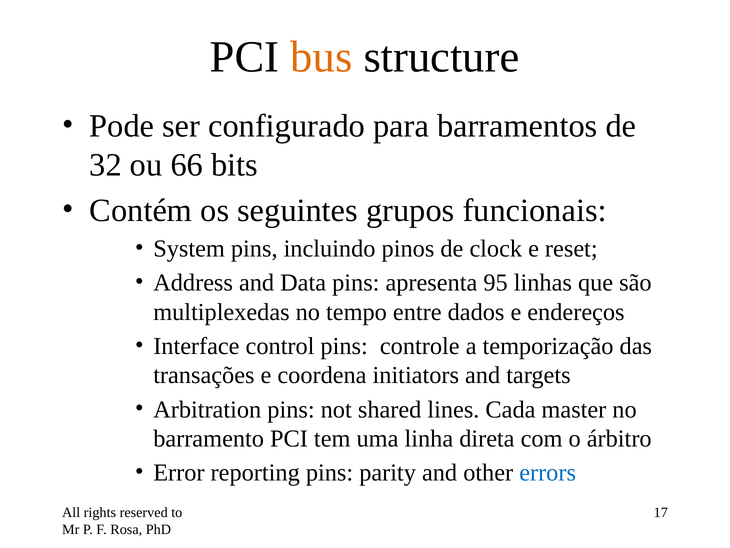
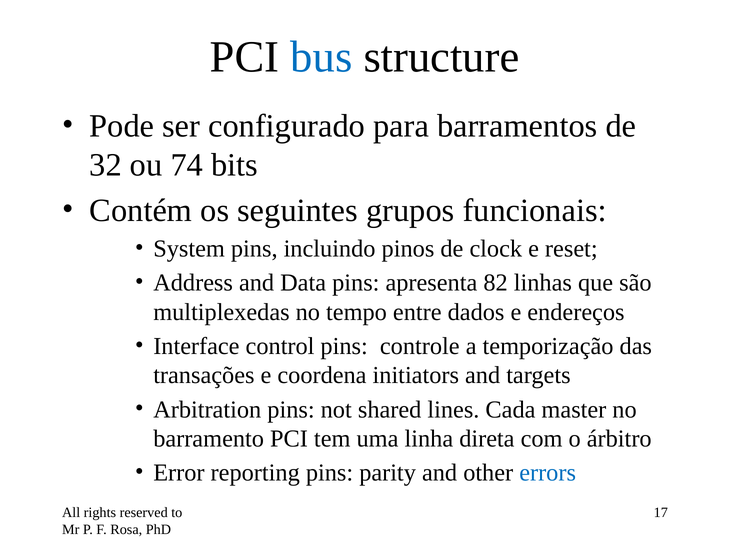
bus colour: orange -> blue
66: 66 -> 74
95: 95 -> 82
